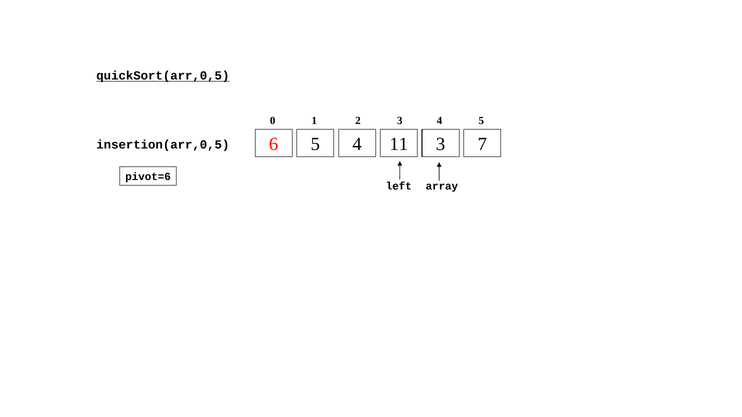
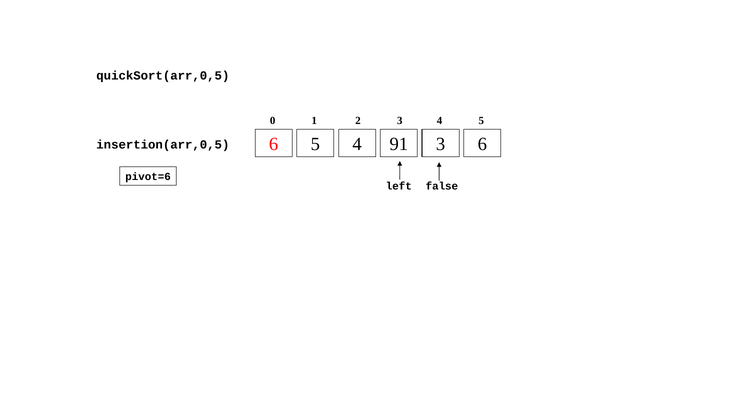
quickSort(arr,0,5 underline: present -> none
11: 11 -> 91
3 7: 7 -> 6
array: array -> false
